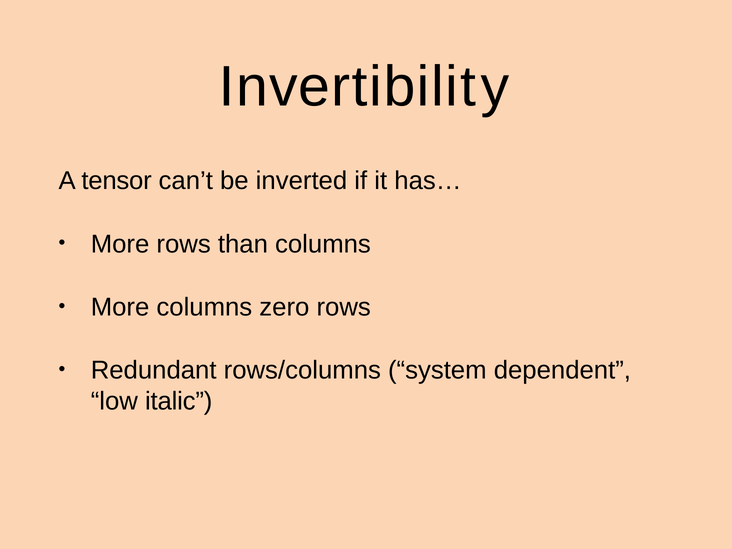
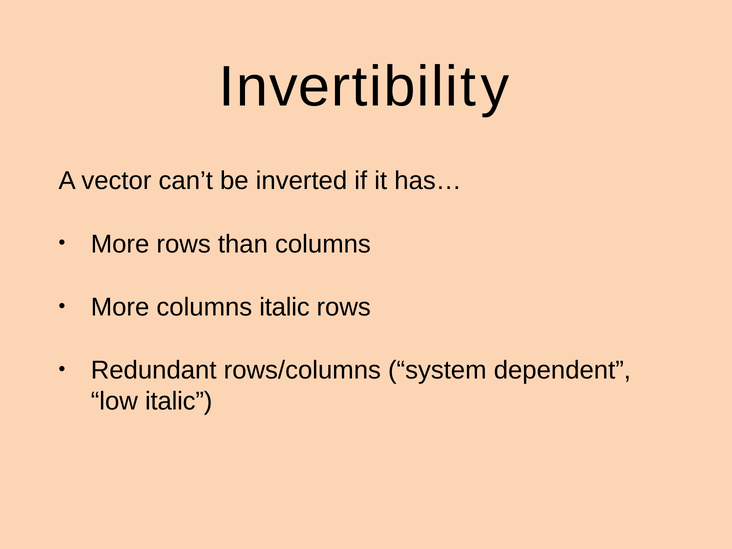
tensor: tensor -> vector
columns zero: zero -> italic
